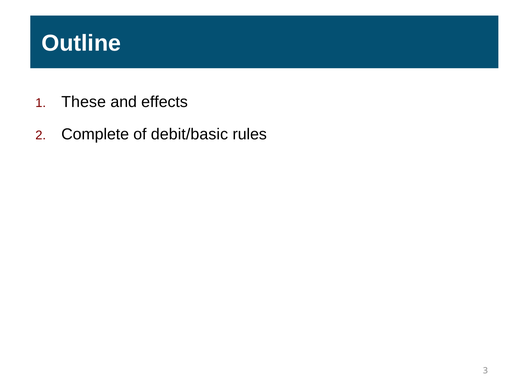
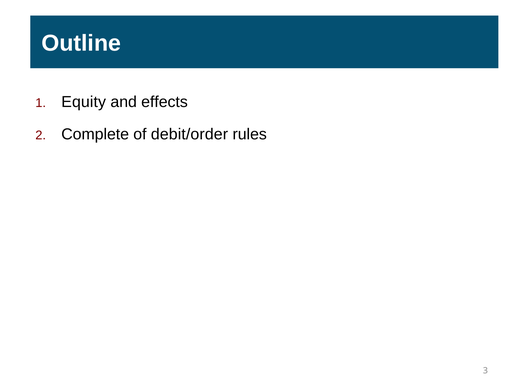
These: These -> Equity
debit/basic: debit/basic -> debit/order
